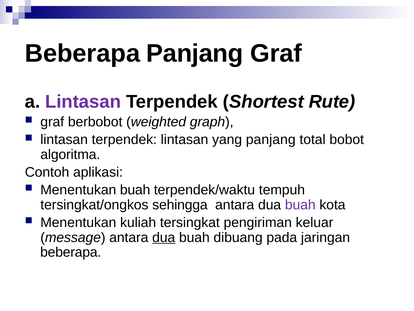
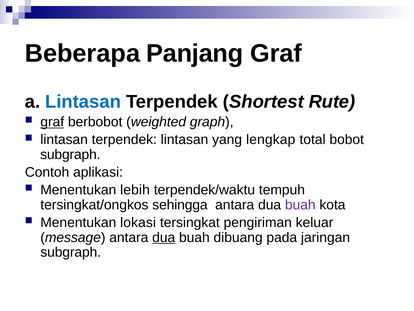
Lintasan at (83, 102) colour: purple -> blue
graf at (52, 122) underline: none -> present
yang panjang: panjang -> lengkap
algoritma at (70, 154): algoritma -> subgraph
Menentukan buah: buah -> lebih
kuliah: kuliah -> lokasi
beberapa at (71, 252): beberapa -> subgraph
